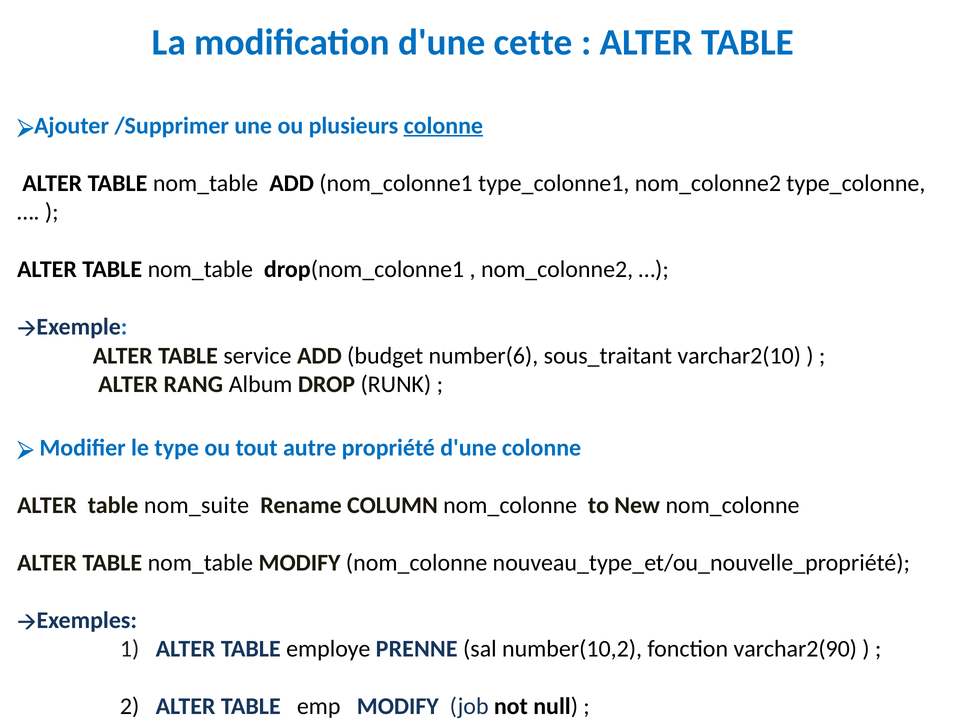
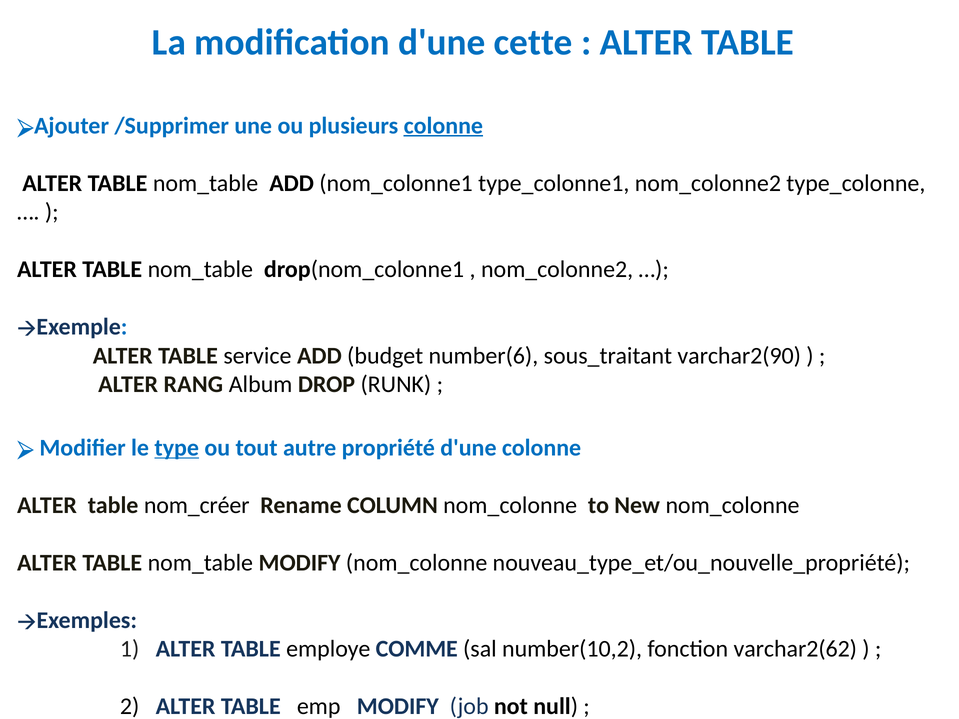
varchar2(10: varchar2(10 -> varchar2(90
type underline: none -> present
nom_suite: nom_suite -> nom_créer
PRENNE: PRENNE -> COMME
varchar2(90: varchar2(90 -> varchar2(62
